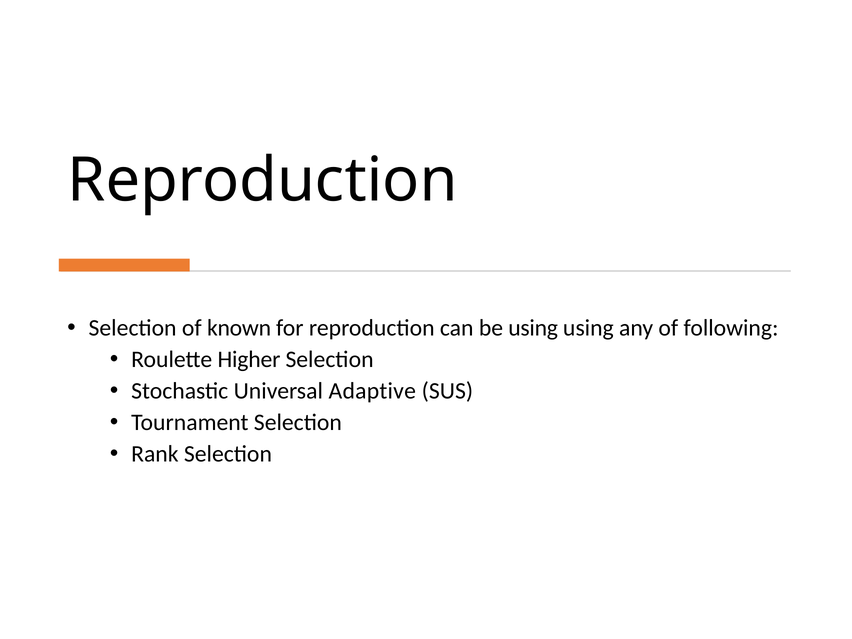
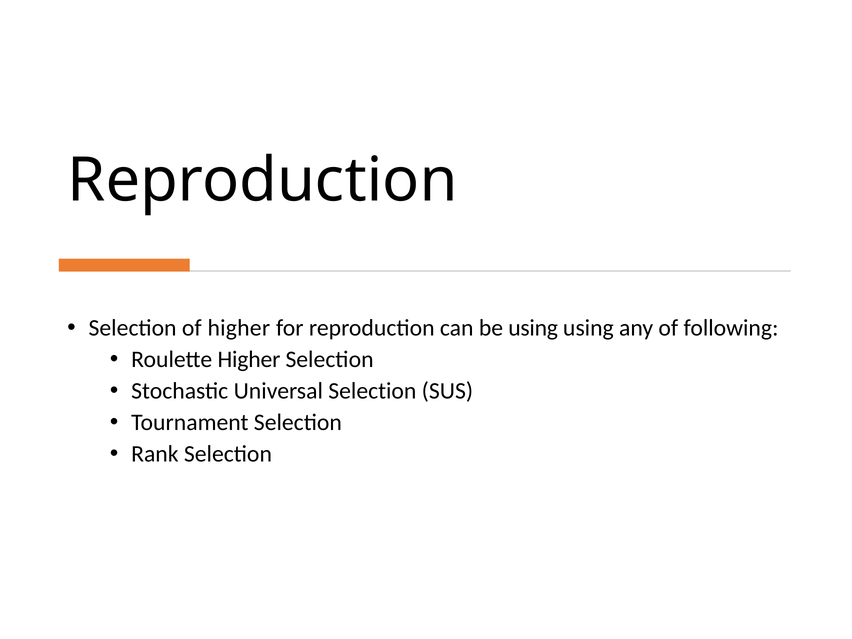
of known: known -> higher
Universal Adaptive: Adaptive -> Selection
